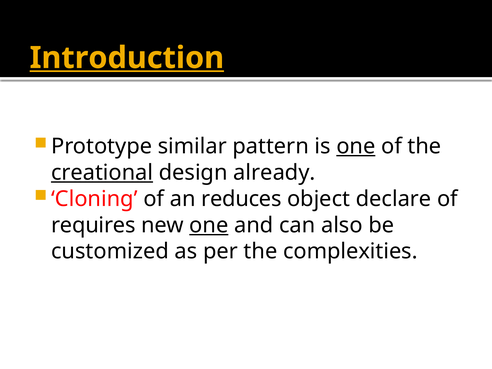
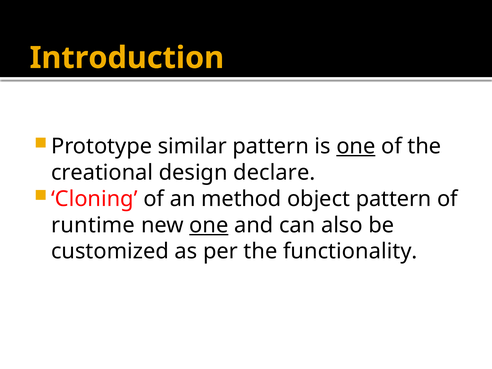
Introduction underline: present -> none
creational underline: present -> none
already: already -> declare
reduces: reduces -> method
object declare: declare -> pattern
requires: requires -> runtime
complexities: complexities -> functionality
